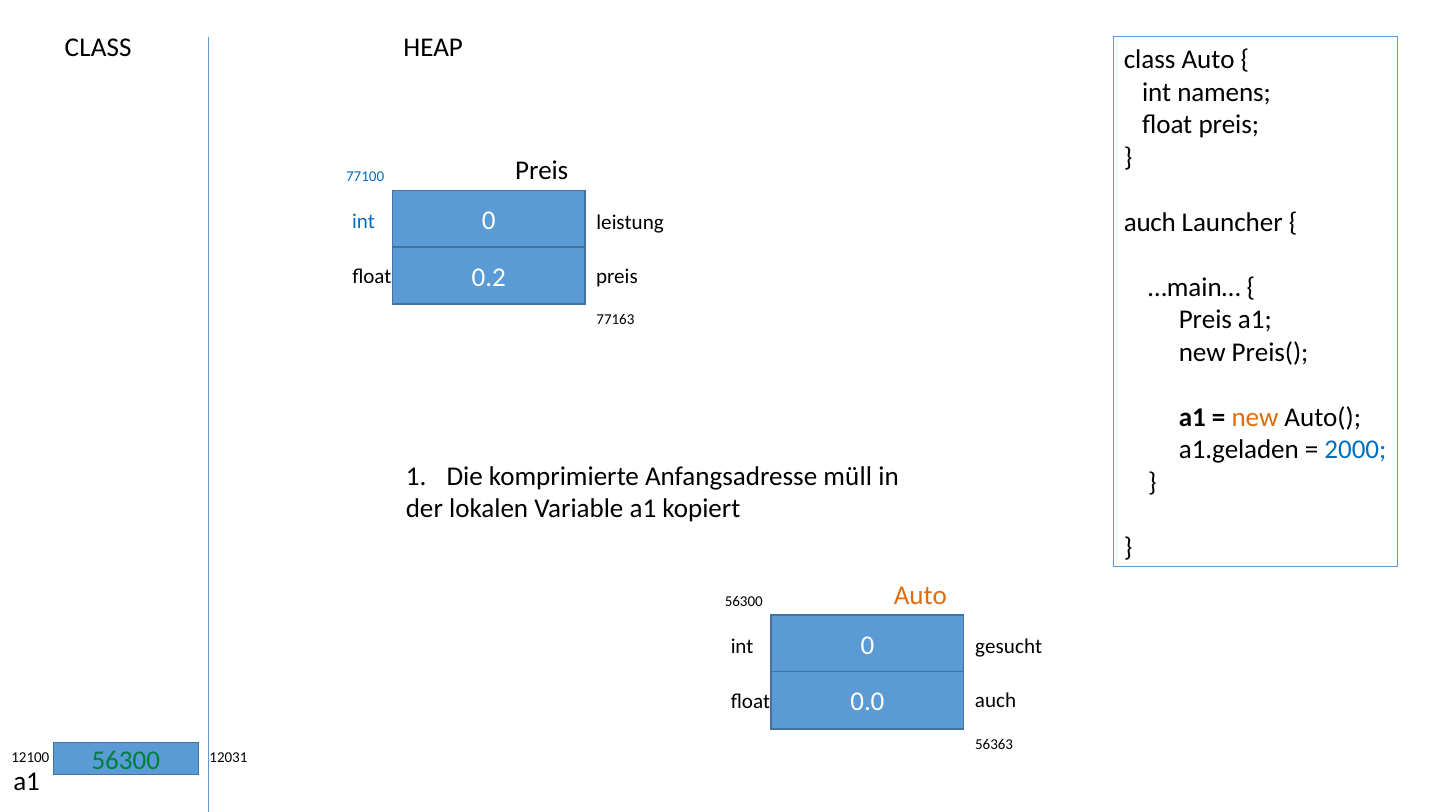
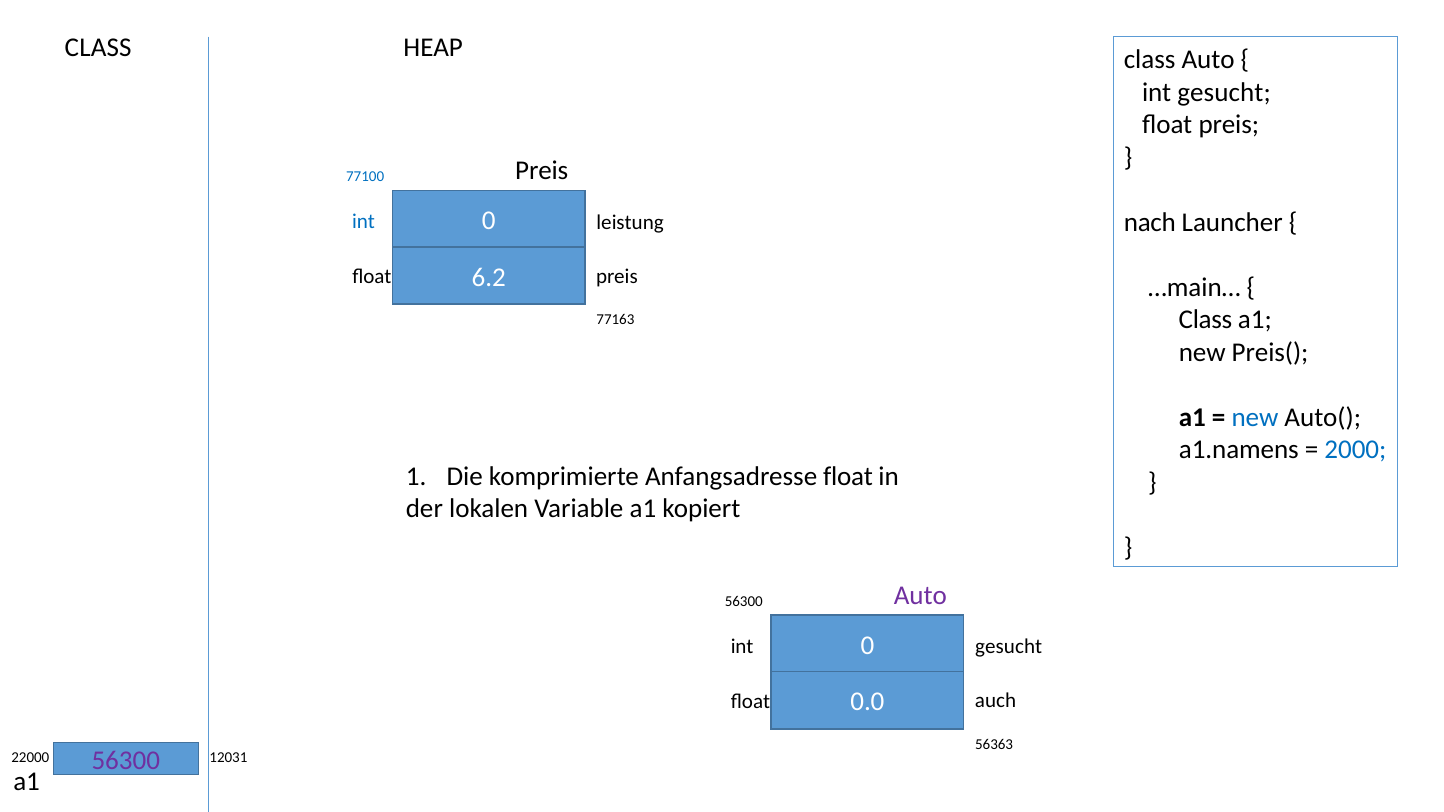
int namens: namens -> gesucht
auch at (1150, 222): auch -> nach
0.2: 0.2 -> 6.2
Preis at (1205, 320): Preis -> Class
new at (1255, 417) colour: orange -> blue
a1.geladen: a1.geladen -> a1.namens
Anfangsadresse müll: müll -> float
Auto at (920, 596) colour: orange -> purple
56300 at (126, 761) colour: green -> purple
12100: 12100 -> 22000
